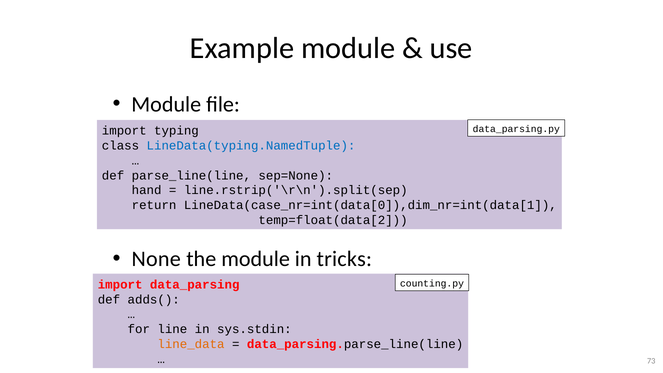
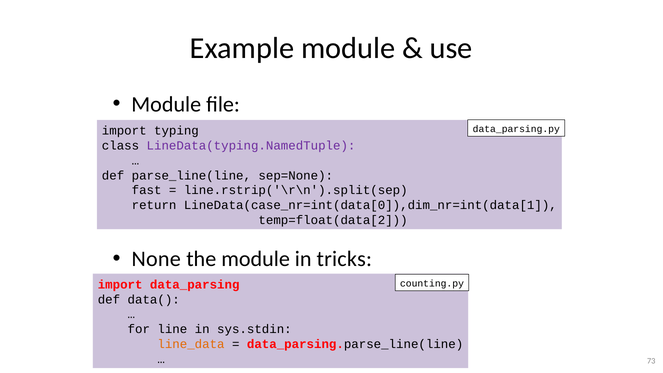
LineData(typing.NamedTuple colour: blue -> purple
hand: hand -> fast
adds(: adds( -> data(
